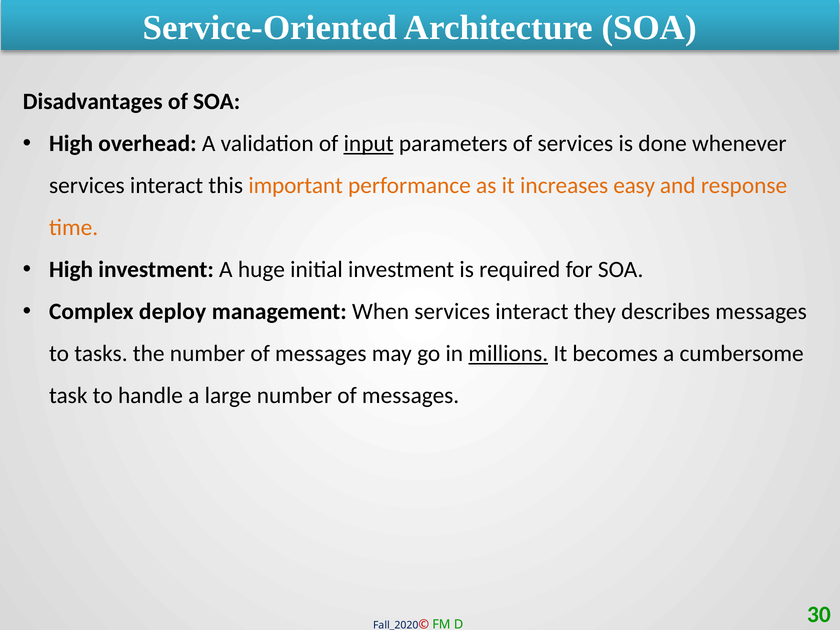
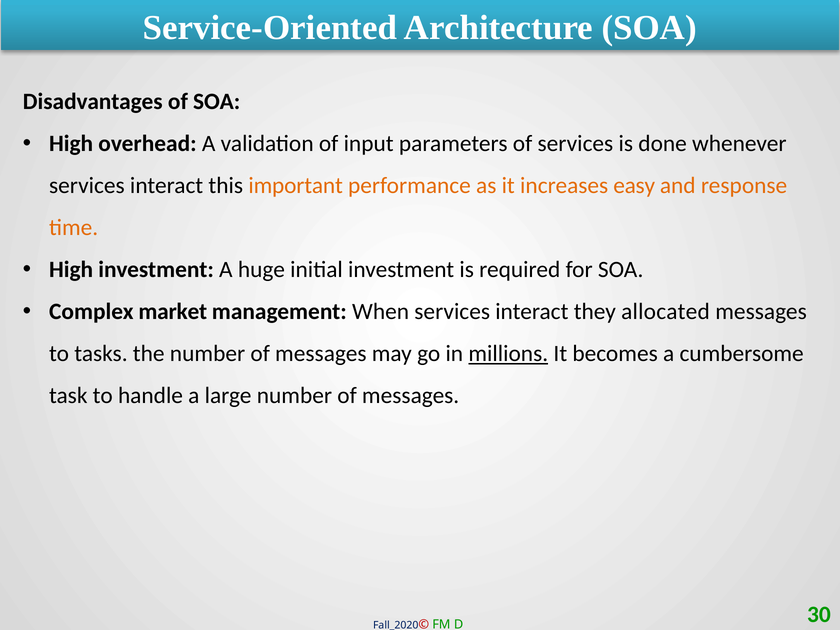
input underline: present -> none
deploy: deploy -> market
describes: describes -> allocated
